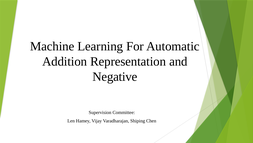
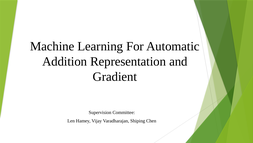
Negative: Negative -> Gradient
